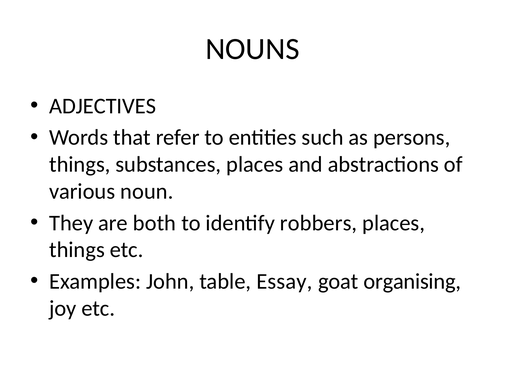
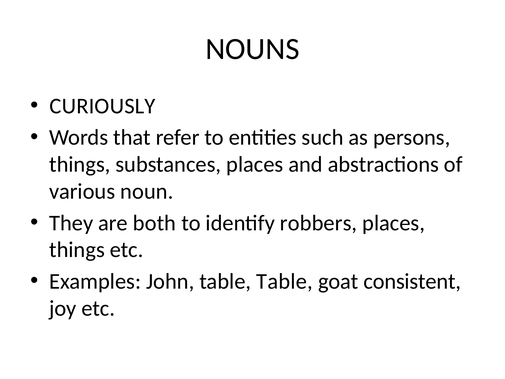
ADJECTIVES: ADJECTIVES -> CURIOUSLY
table Essay: Essay -> Table
organising: organising -> consistent
